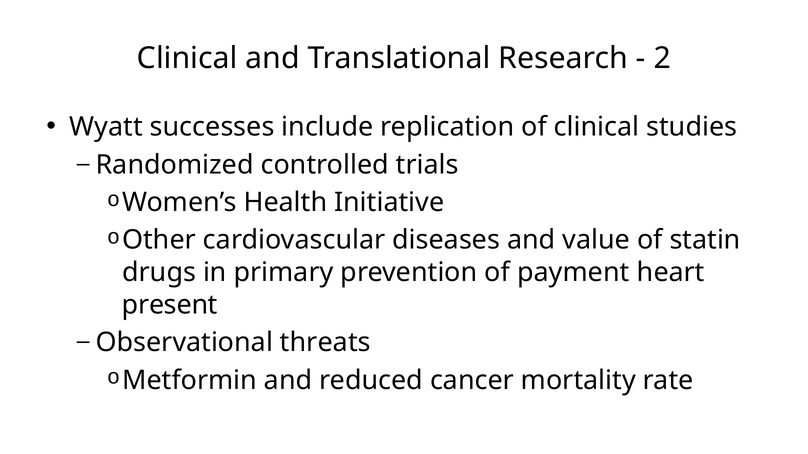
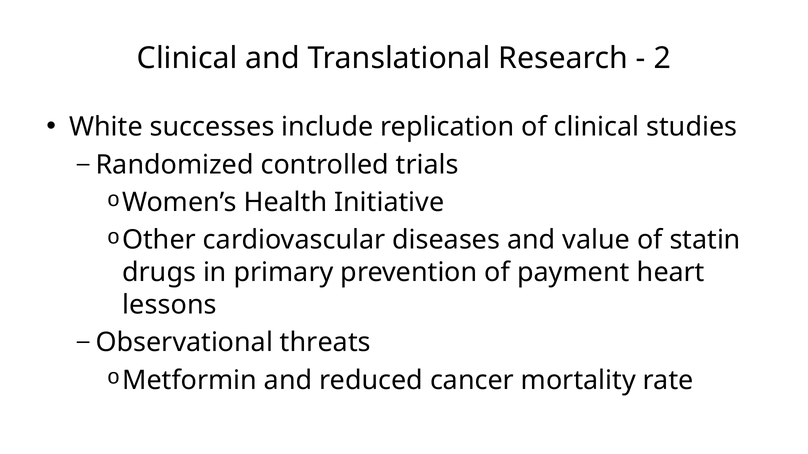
Wyatt: Wyatt -> White
present: present -> lessons
